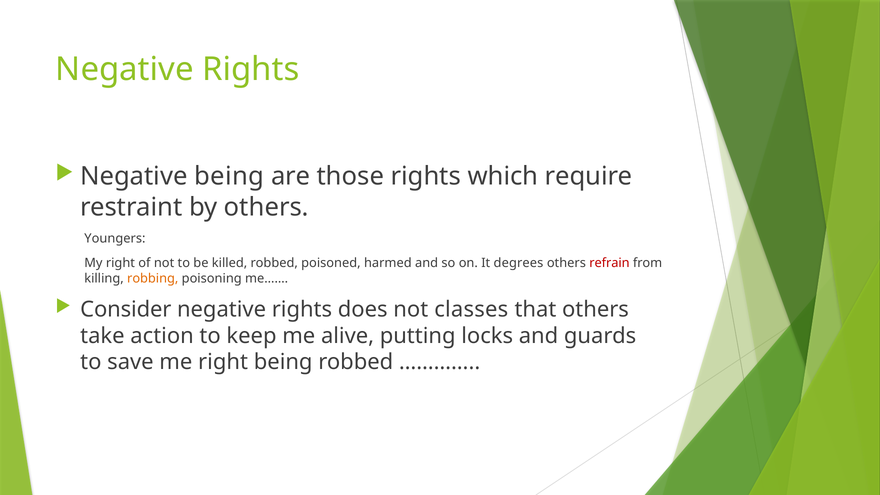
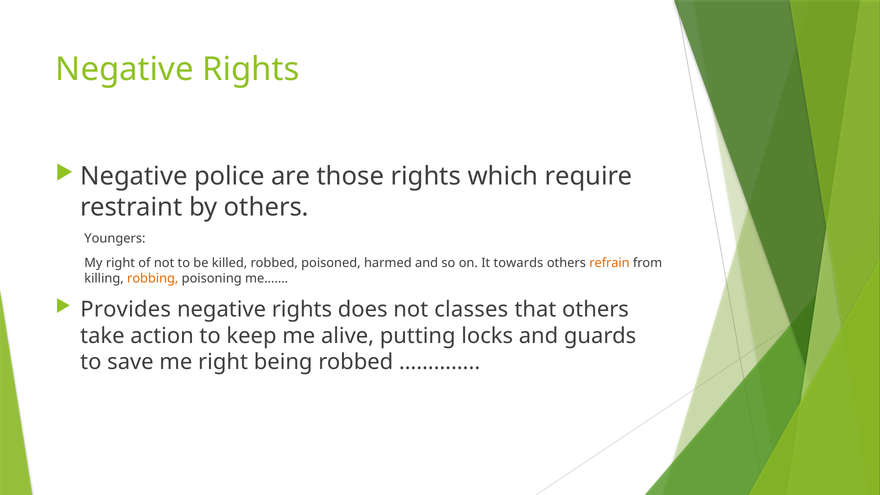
Negative being: being -> police
degrees: degrees -> towards
refrain colour: red -> orange
Consider: Consider -> Provides
